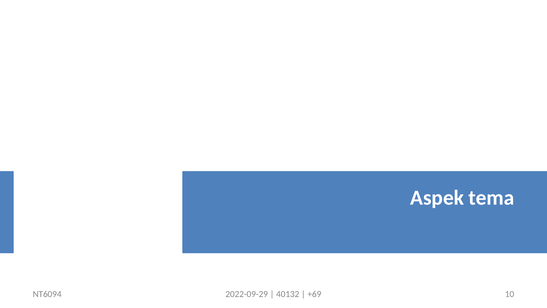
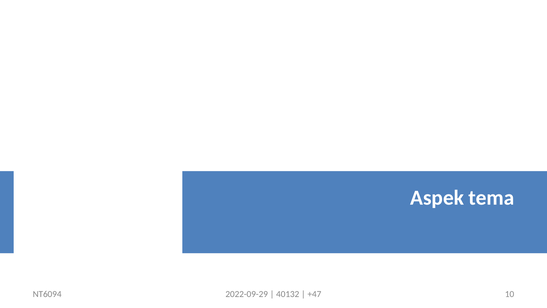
+69: +69 -> +47
